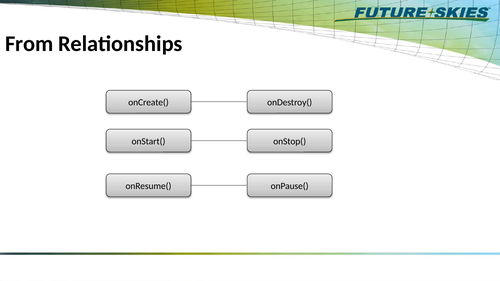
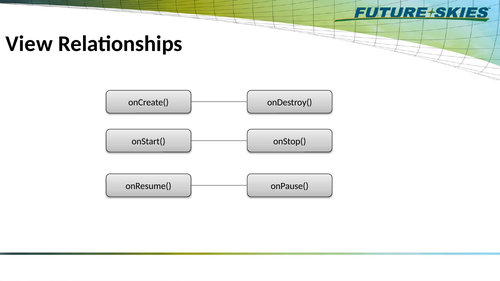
From: From -> View
